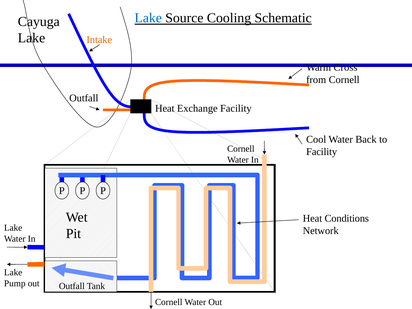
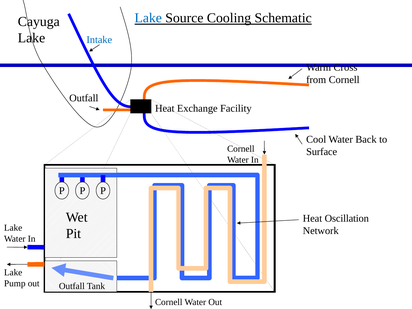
Intake colour: orange -> blue
Facility at (322, 152): Facility -> Surface
Conditions: Conditions -> Oscillation
